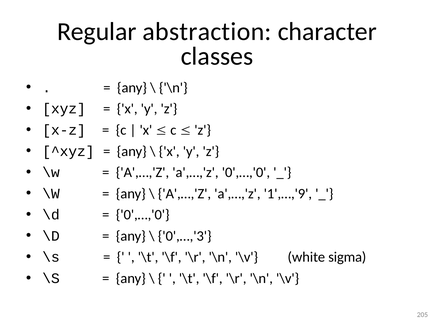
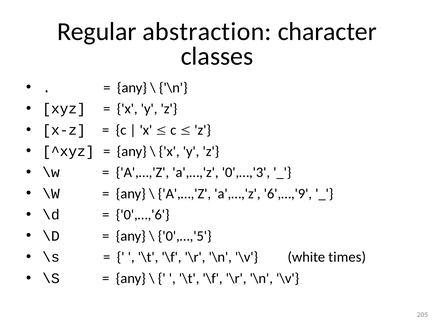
a',…,'z 0',…,'0: 0',…,'0 -> 0',…,'3
1',…,'9: 1',…,'9 -> 6',…,'9
0',…,'0 at (143, 215): 0',…,'0 -> 0',…,'6
0',…,'3: 0',…,'3 -> 0',…,'5
sigma: sigma -> times
